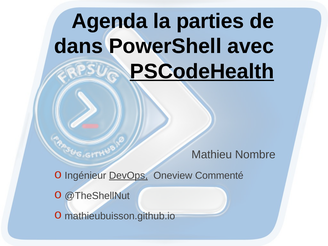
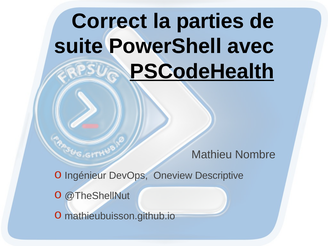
Agenda: Agenda -> Correct
dans: dans -> suite
DevOps underline: present -> none
Commenté: Commenté -> Descriptive
